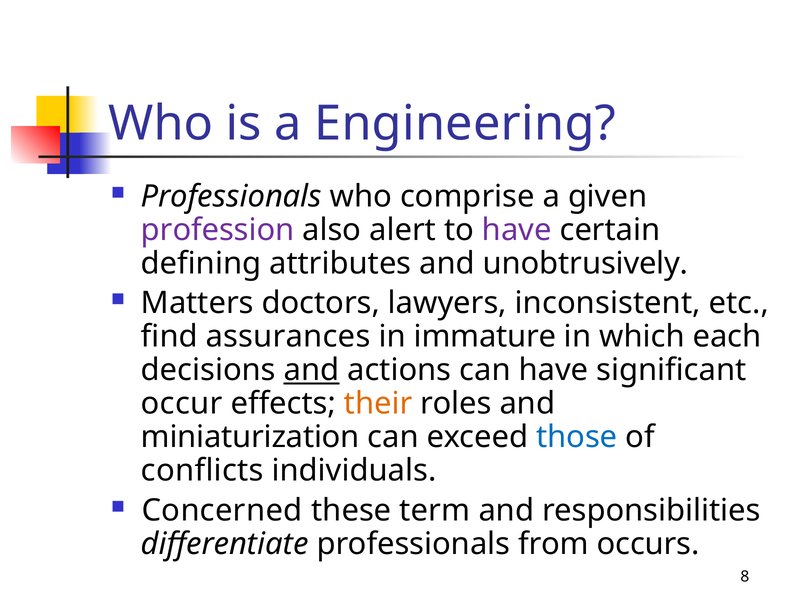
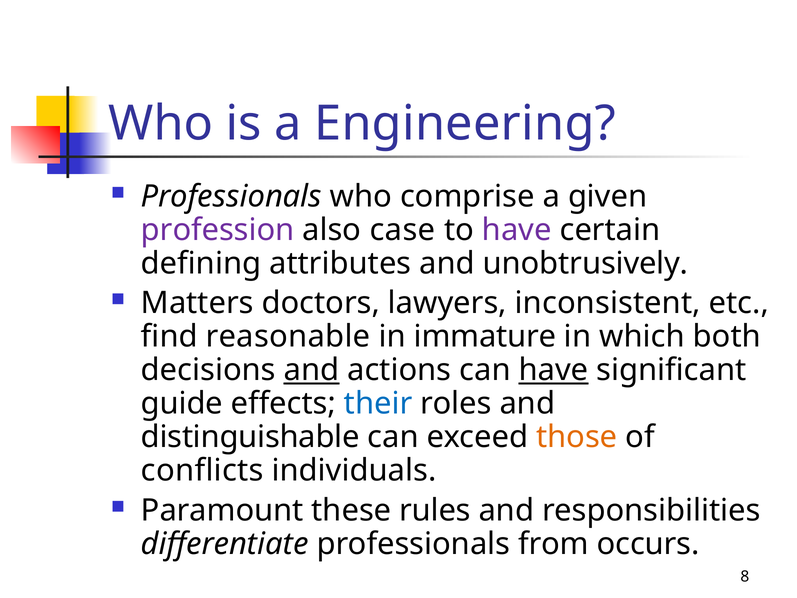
alert: alert -> case
assurances: assurances -> reasonable
each: each -> both
have at (554, 370) underline: none -> present
occur: occur -> guide
their colour: orange -> blue
miniaturization: miniaturization -> distinguishable
those colour: blue -> orange
Concerned: Concerned -> Paramount
term: term -> rules
